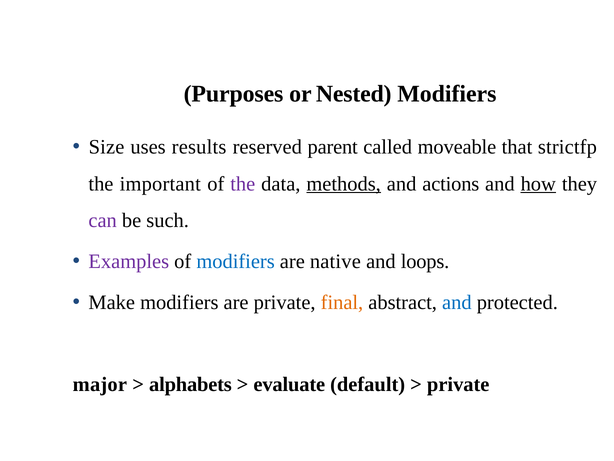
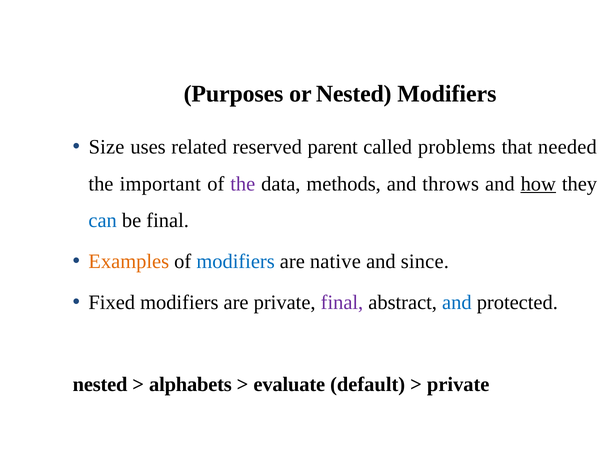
results: results -> related
moveable: moveable -> problems
strictfp: strictfp -> needed
methods underline: present -> none
actions: actions -> throws
can colour: purple -> blue
be such: such -> final
Examples colour: purple -> orange
loops: loops -> since
Make: Make -> Fixed
final at (342, 302) colour: orange -> purple
major at (100, 384): major -> nested
